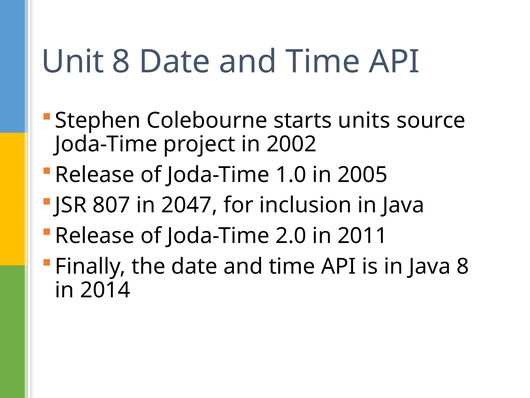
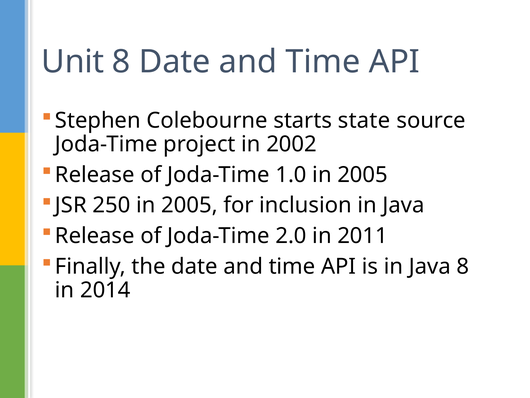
units: units -> state
807: 807 -> 250
2047 at (189, 205): 2047 -> 2005
